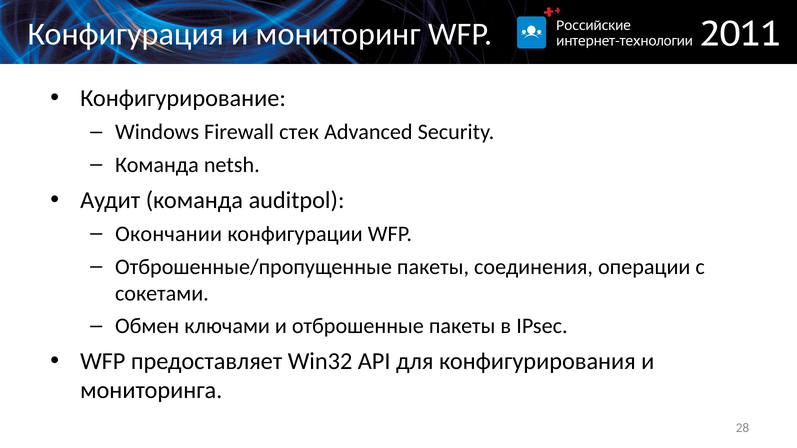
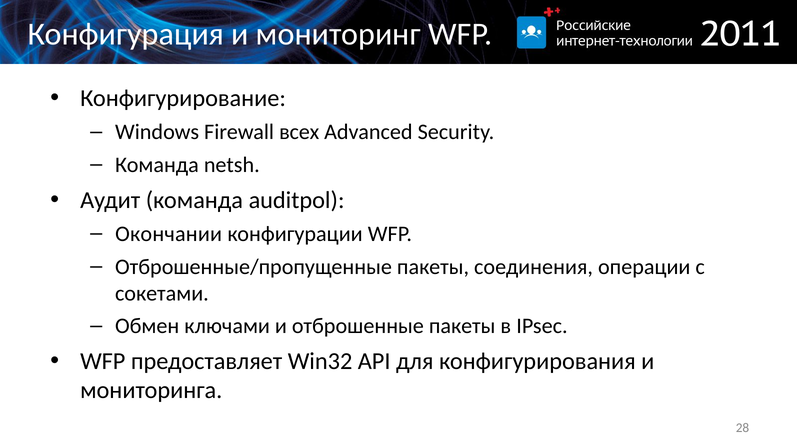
стек: стек -> всех
